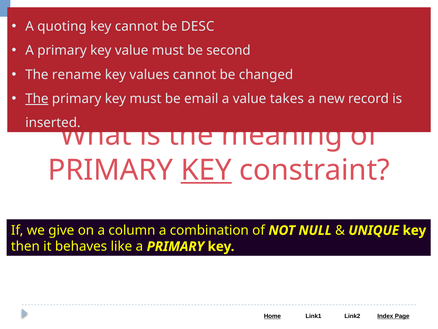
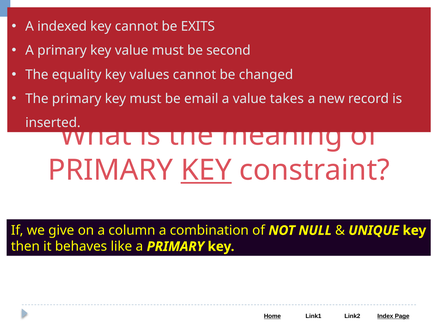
quoting: quoting -> indexed
DESC: DESC -> EXITS
rename: rename -> equality
The at (37, 99) underline: present -> none
